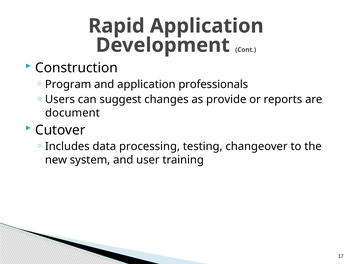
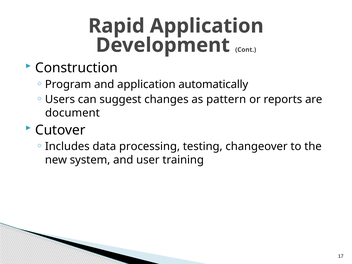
professionals: professionals -> automatically
provide: provide -> pattern
